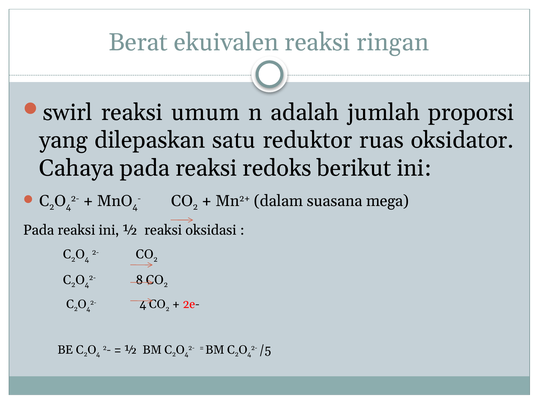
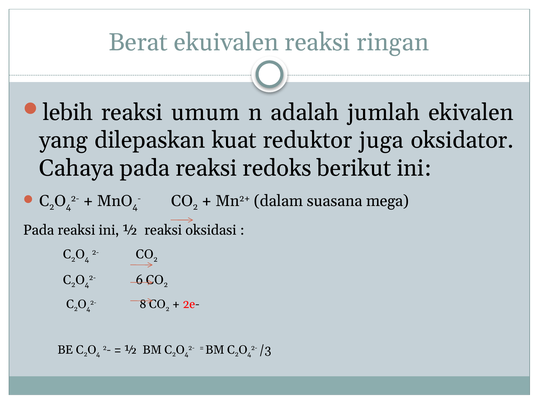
swirl: swirl -> lebih
proporsi: proporsi -> ekivalen
satu: satu -> kuat
ruas: ruas -> juga
8: 8 -> 6
2- 4: 4 -> 8
/5: /5 -> /3
